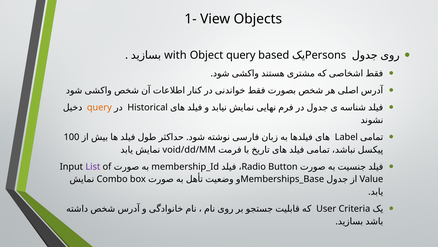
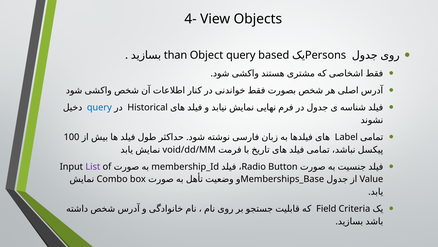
1-: 1- -> 4-
with: with -> than
query at (99, 107) colour: orange -> blue
User: User -> Field
